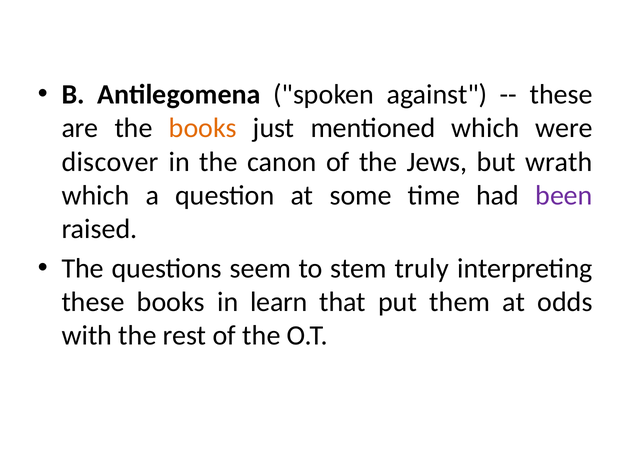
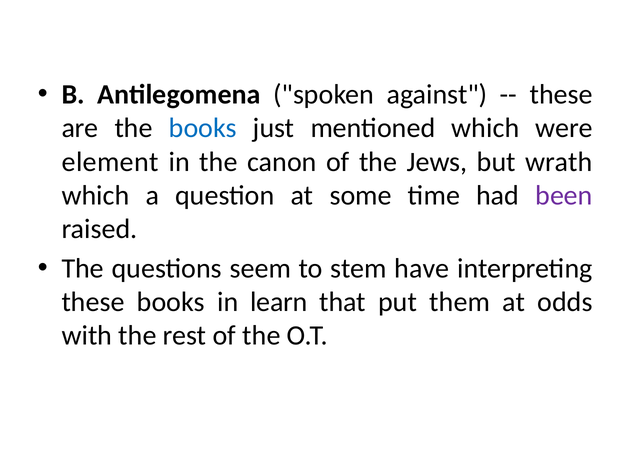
books at (203, 128) colour: orange -> blue
discover: discover -> element
truly: truly -> have
